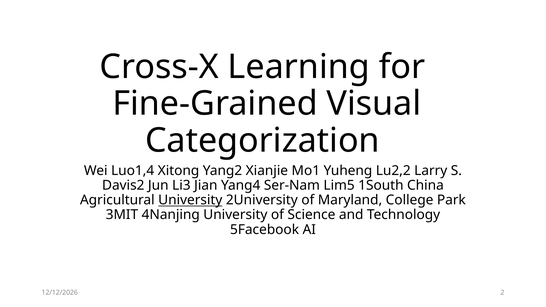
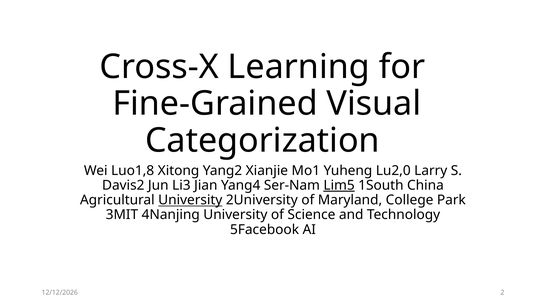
Luo1,4: Luo1,4 -> Luo1,8
Lu2,2: Lu2,2 -> Lu2,0
Lim5 underline: none -> present
